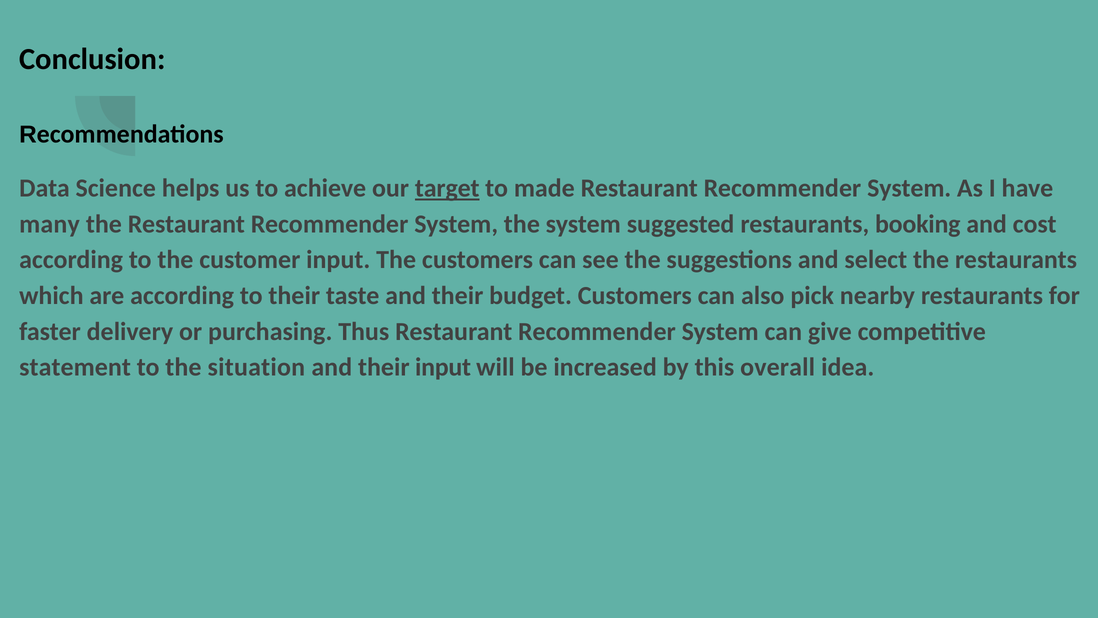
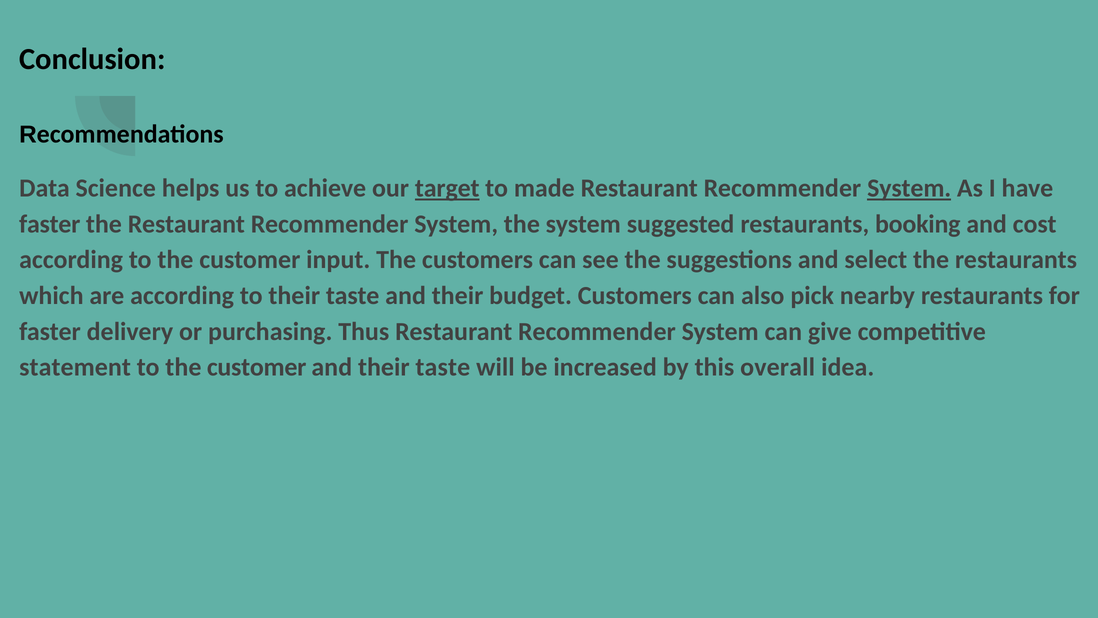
System at (909, 188) underline: none -> present
many at (49, 224): many -> faster
situation at (256, 367): situation -> customer
and their input: input -> taste
